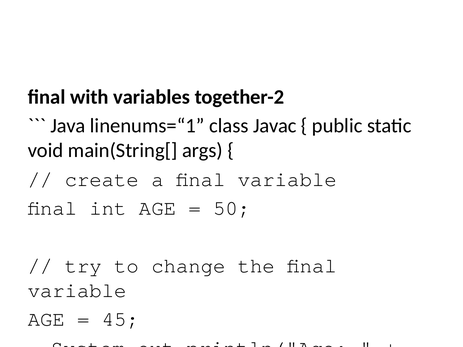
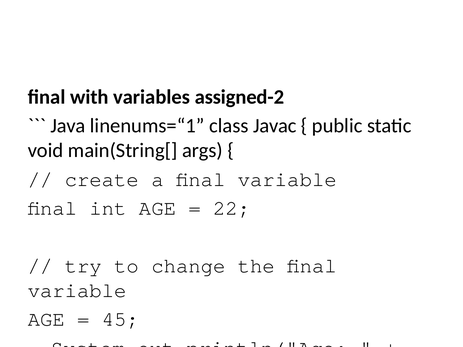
together-2: together-2 -> assigned-2
50: 50 -> 22
